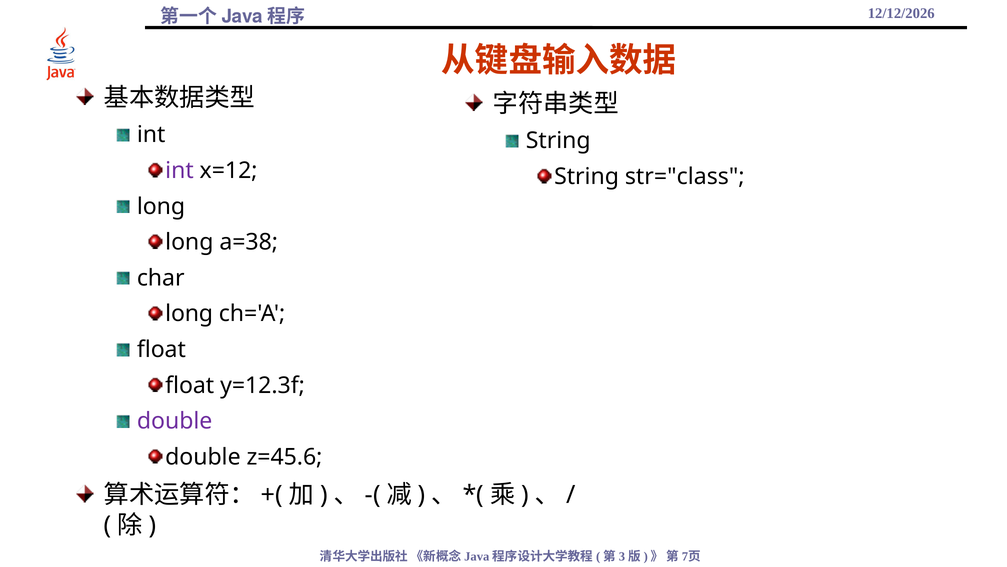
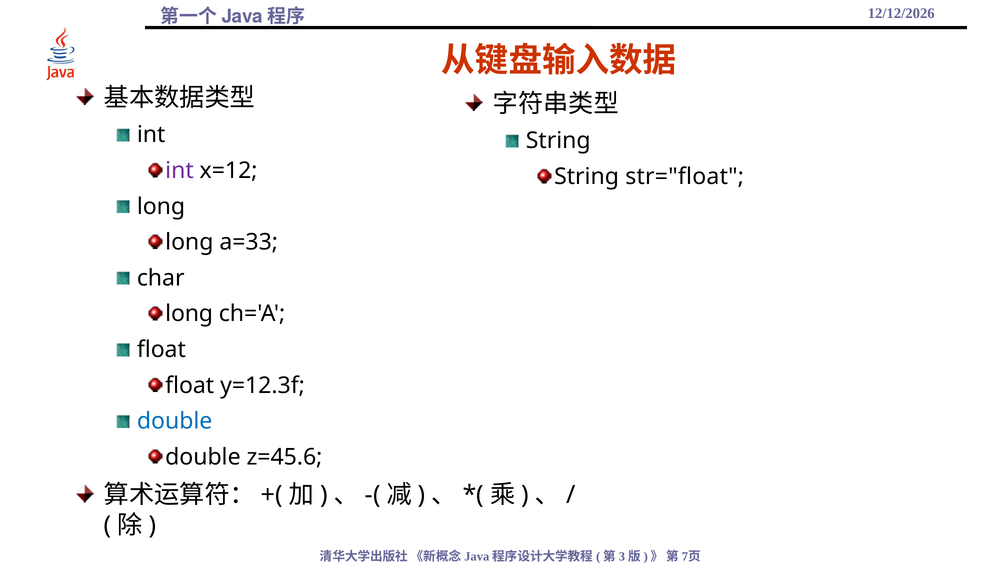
str="class: str="class -> str="float
a=38: a=38 -> a=33
double at (175, 421) colour: purple -> blue
